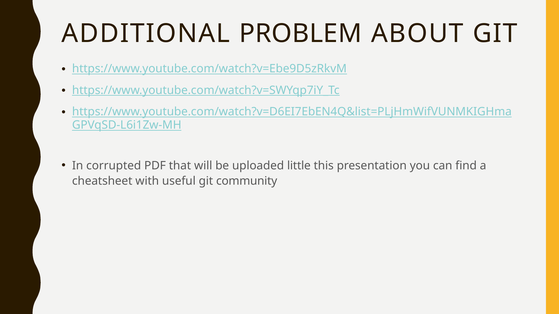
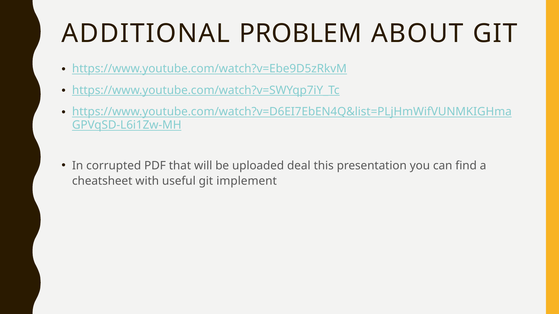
little: little -> deal
community: community -> implement
